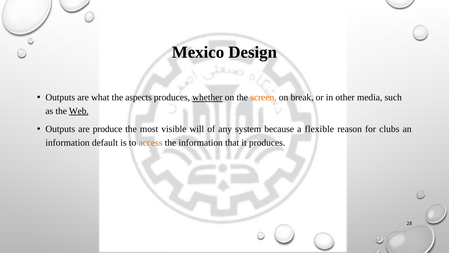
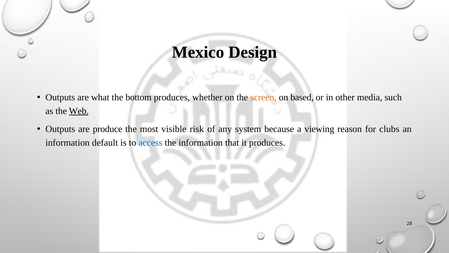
aspects: aspects -> bottom
whether underline: present -> none
break: break -> based
will: will -> risk
flexible: flexible -> viewing
access colour: orange -> blue
